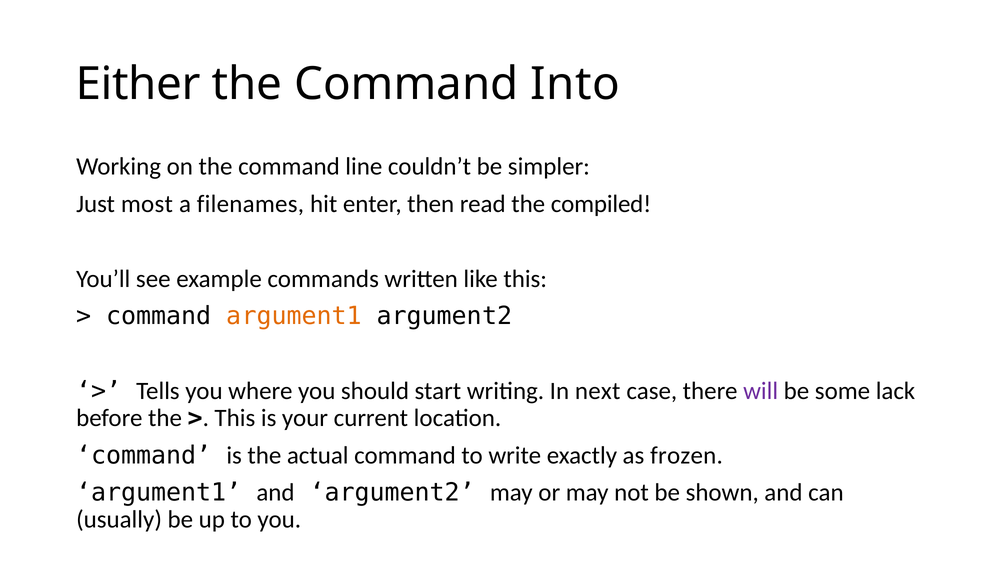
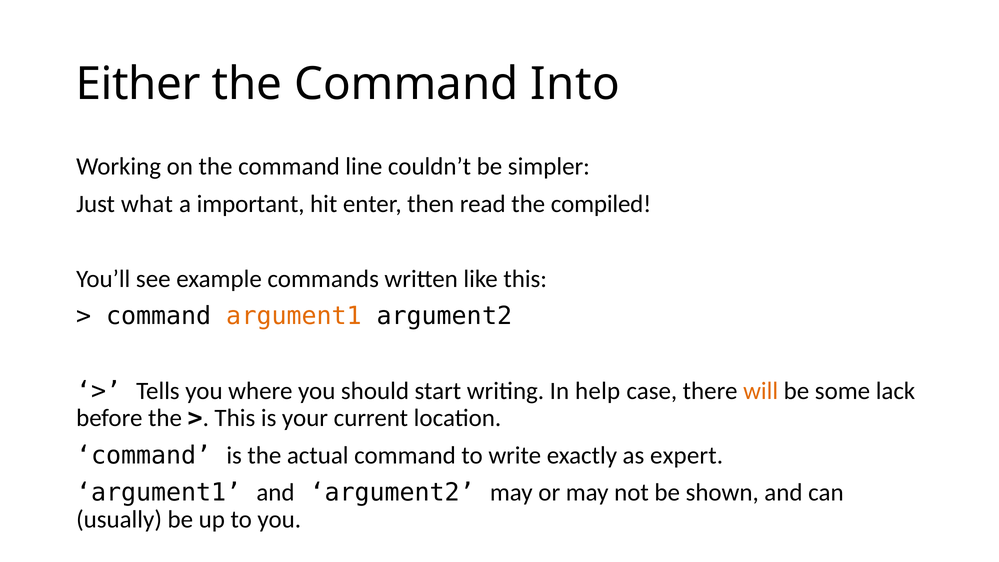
most: most -> what
filenames: filenames -> important
next: next -> help
will colour: purple -> orange
frozen: frozen -> expert
